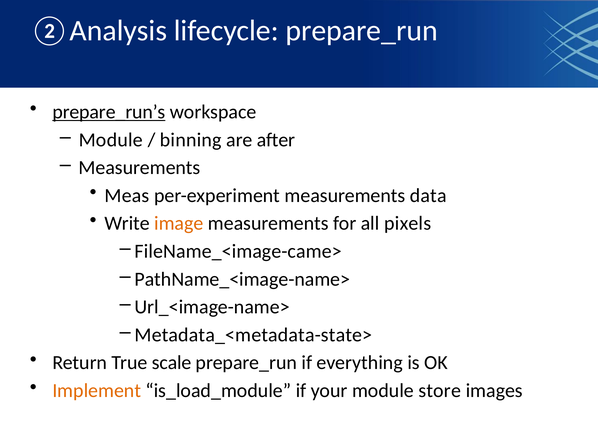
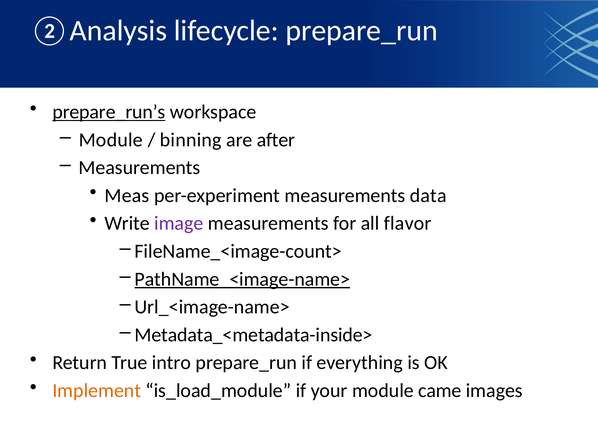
image colour: orange -> purple
pixels: pixels -> flavor
FileName_<image-came>: FileName_<image-came> -> FileName_<image-count>
PathName_<image-name> underline: none -> present
Metadata_<metadata-state>: Metadata_<metadata-state> -> Metadata_<metadata-inside>
scale: scale -> intro
store: store -> came
